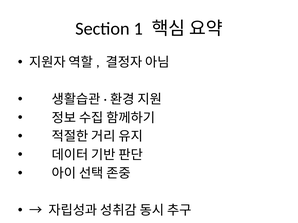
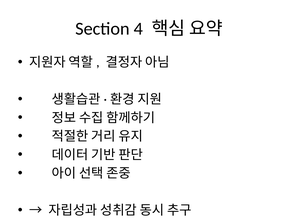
1: 1 -> 4
